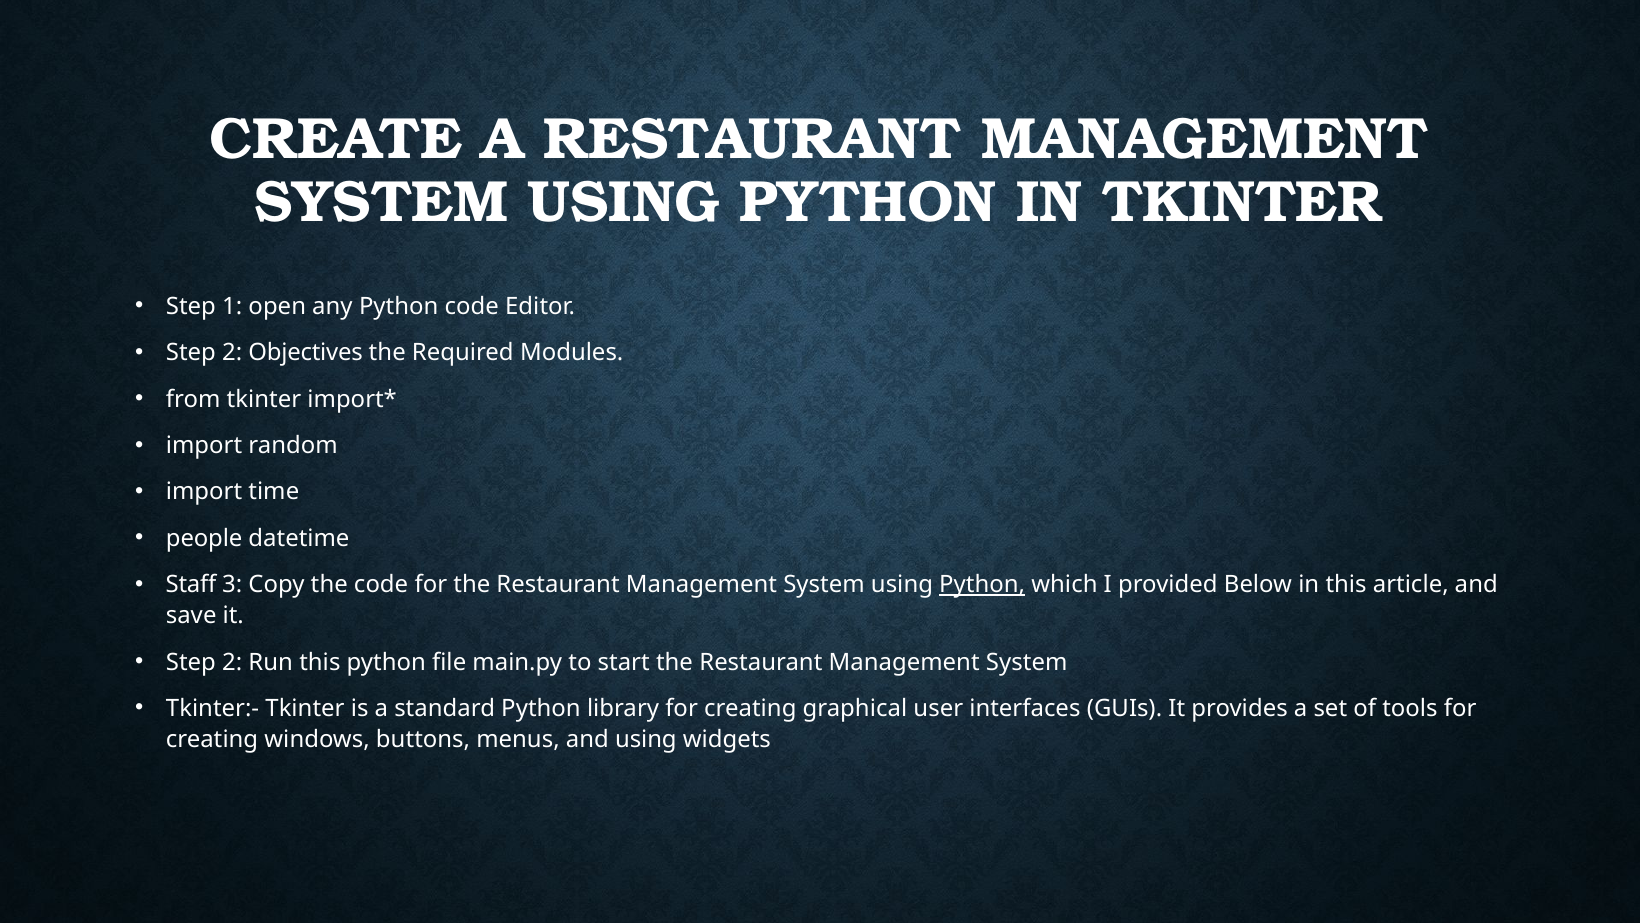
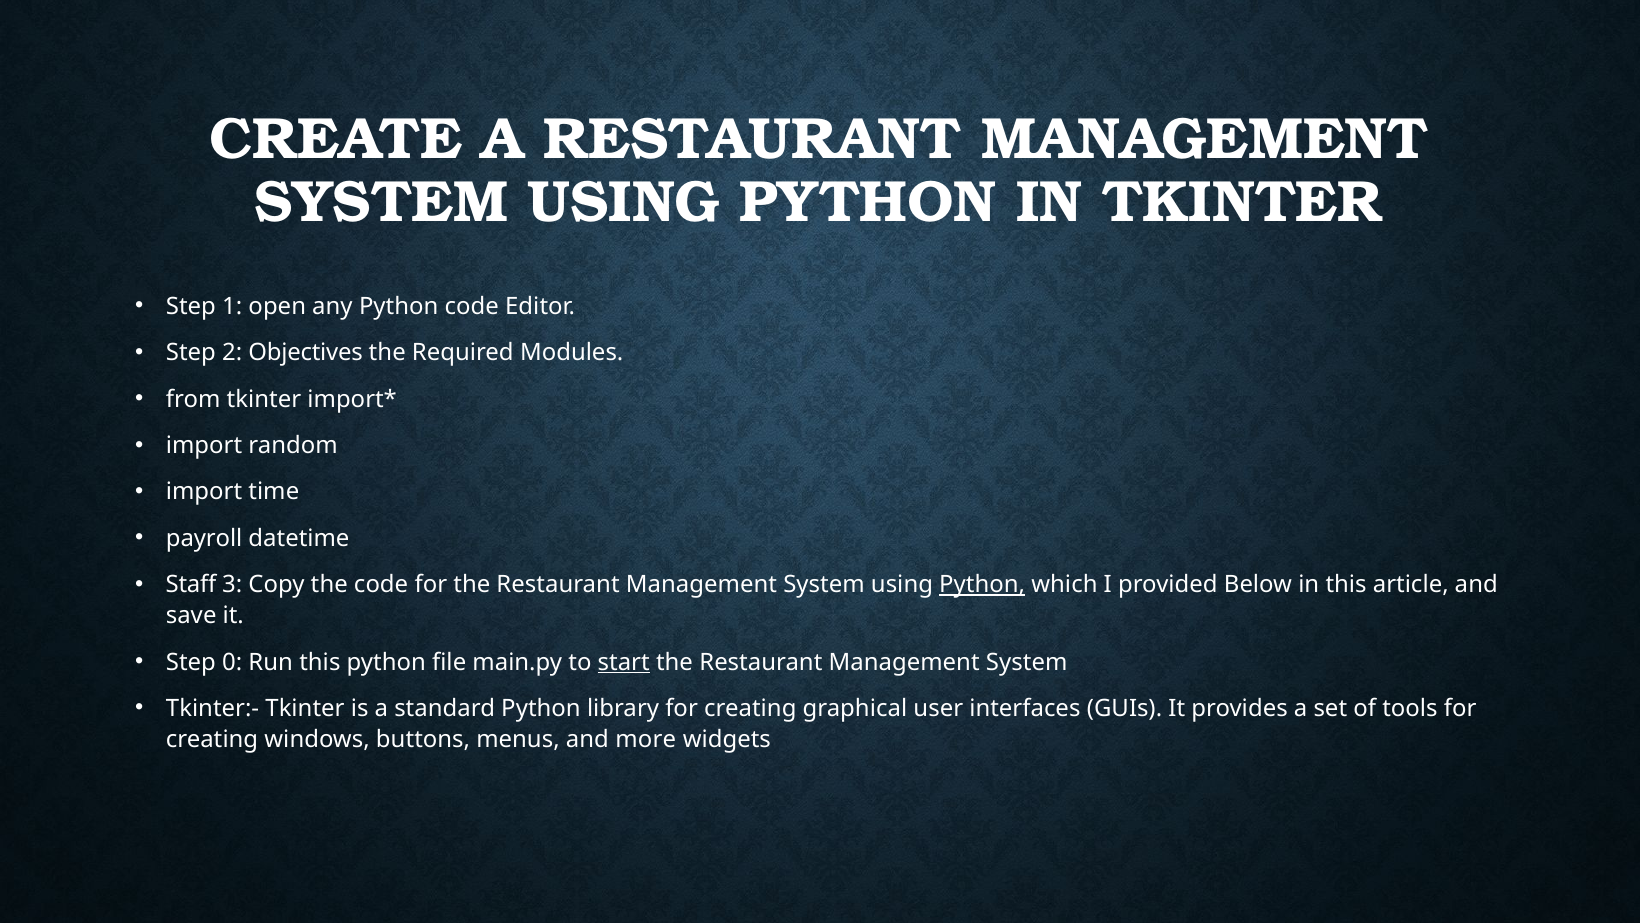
people: people -> payroll
2 at (232, 662): 2 -> 0
start underline: none -> present
and using: using -> more
